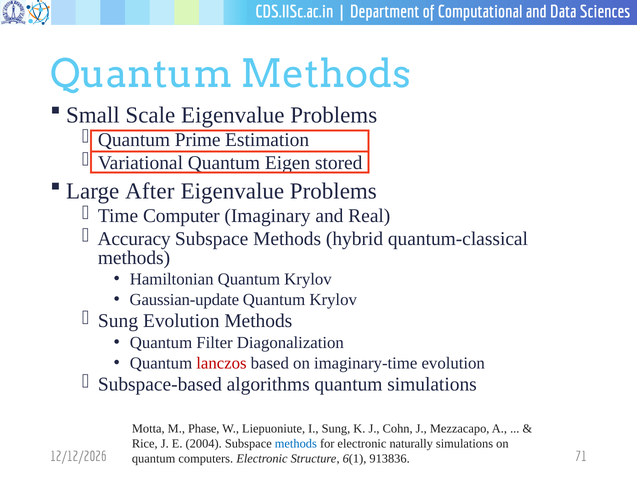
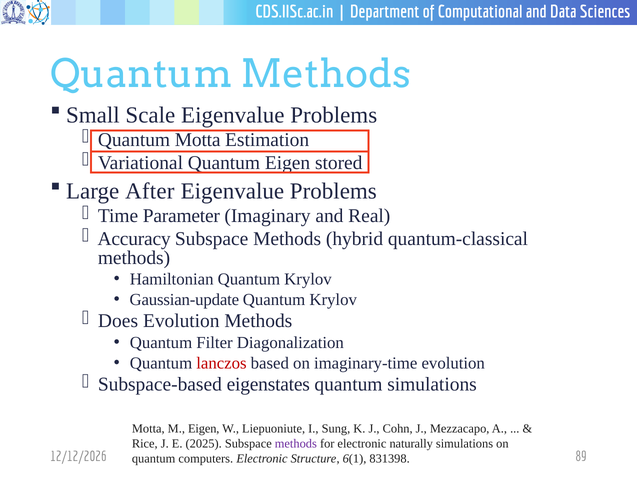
Quantum Prime: Prime -> Motta
Computer: Computer -> Parameter
Sung at (118, 321): Sung -> Does
algorithms: algorithms -> eigenstates
M Phase: Phase -> Eigen
2004: 2004 -> 2025
methods at (296, 443) colour: blue -> purple
71: 71 -> 89
913836: 913836 -> 831398
